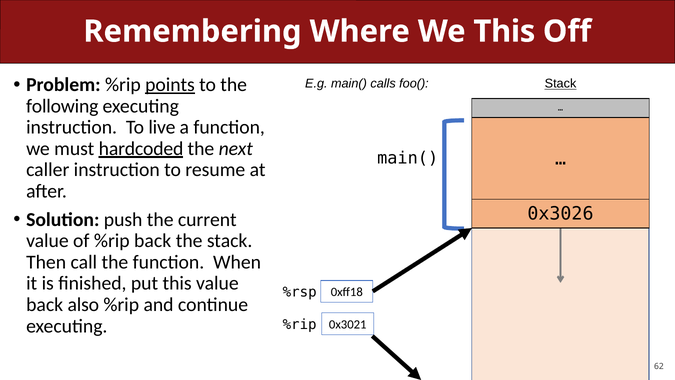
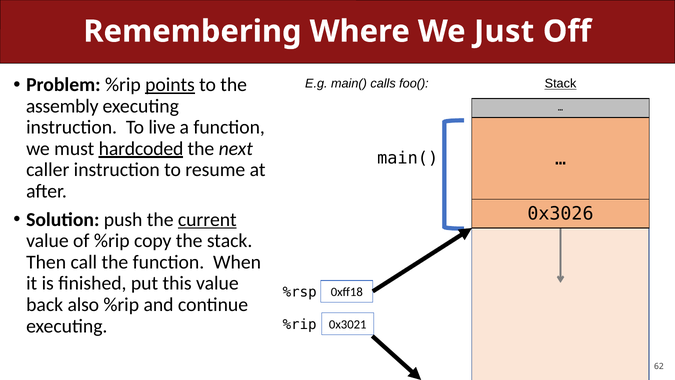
We This: This -> Just
following: following -> assembly
current underline: none -> present
%rip back: back -> copy
